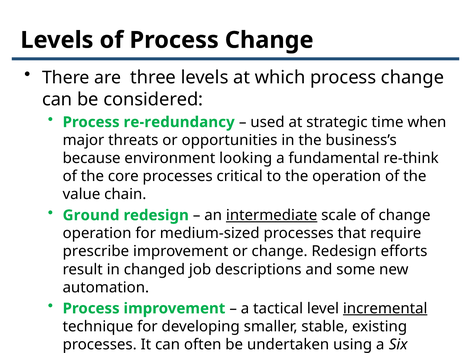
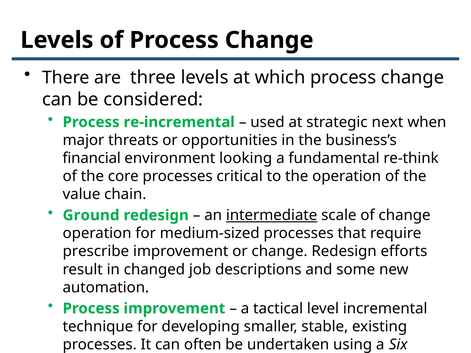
re-redundancy: re-redundancy -> re-incremental
time: time -> next
because: because -> financial
incremental underline: present -> none
